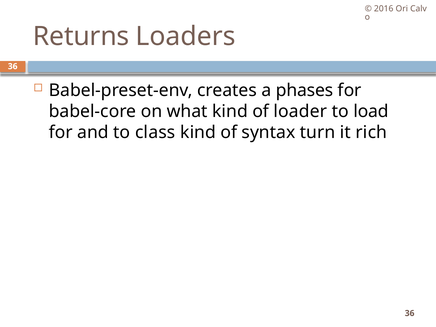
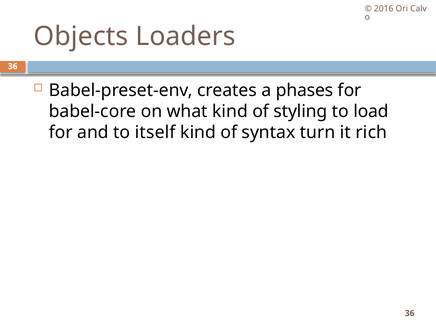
Returns: Returns -> Objects
loader: loader -> styling
class: class -> itself
